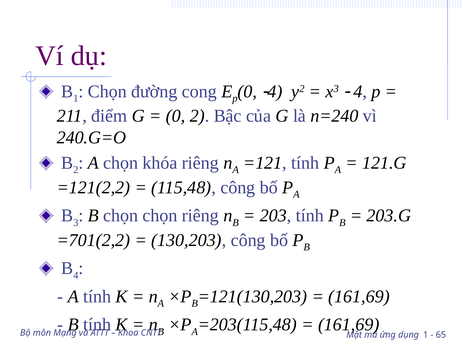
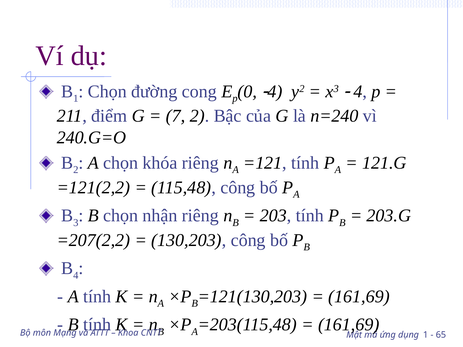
0 at (176, 116): 0 -> 7
chọn chọn: chọn -> nhận
=701(2,2: =701(2,2 -> =207(2,2
